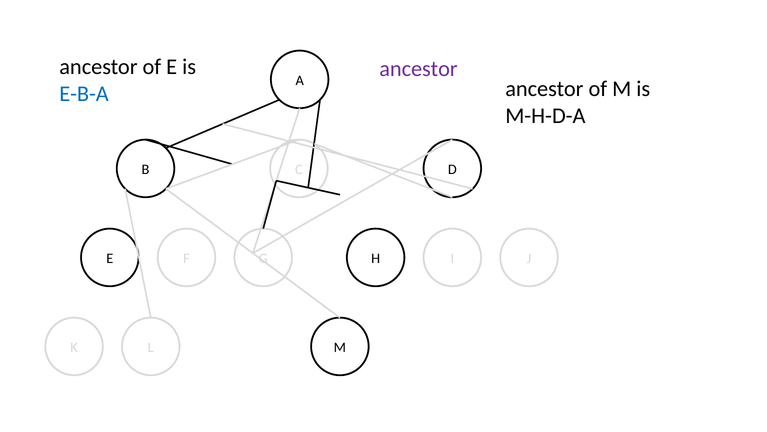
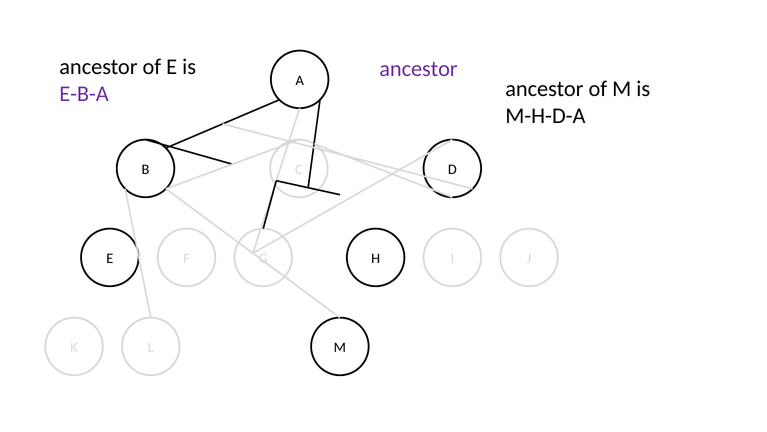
E-B-A colour: blue -> purple
